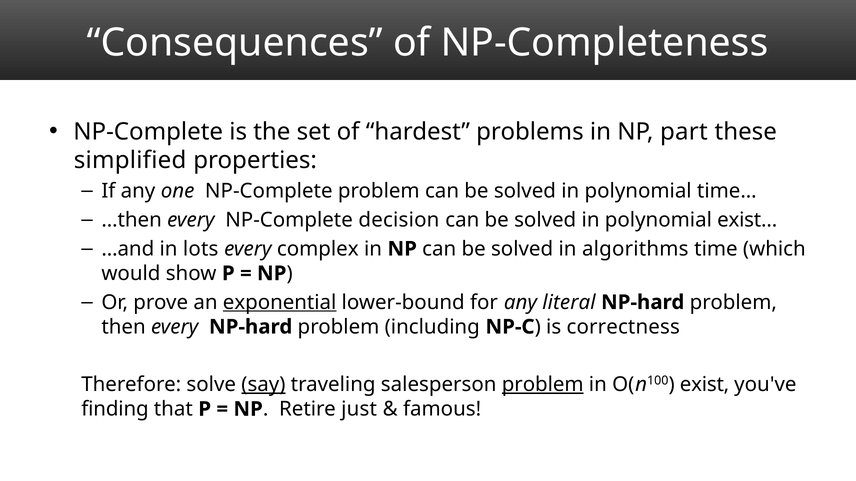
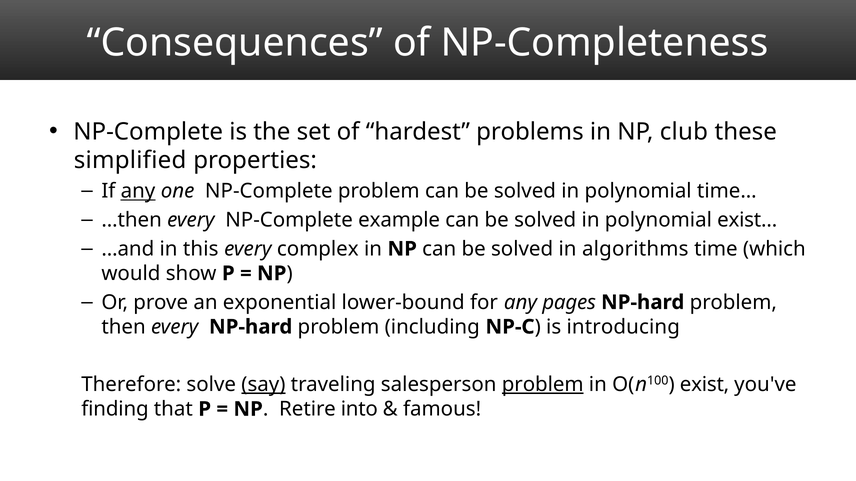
part: part -> club
any at (138, 191) underline: none -> present
decision: decision -> example
lots: lots -> this
exponential underline: present -> none
literal: literal -> pages
correctness: correctness -> introducing
just: just -> into
